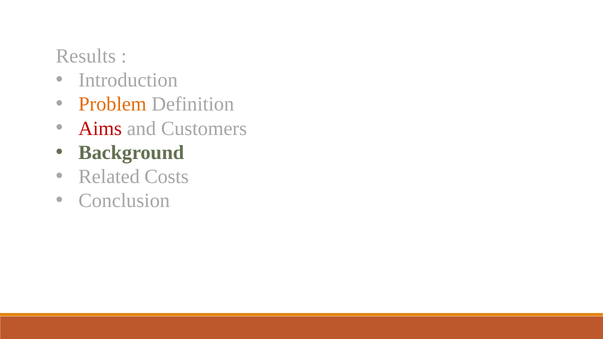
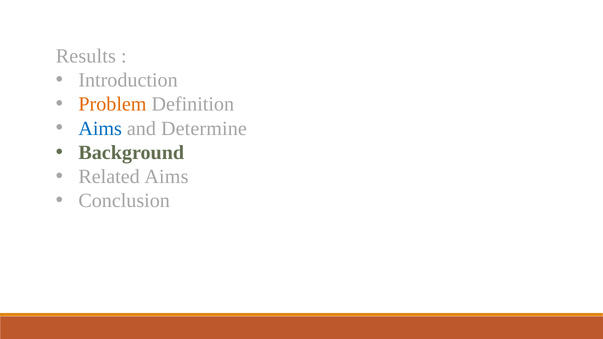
Aims at (100, 128) colour: red -> blue
Customers: Customers -> Determine
Related Costs: Costs -> Aims
